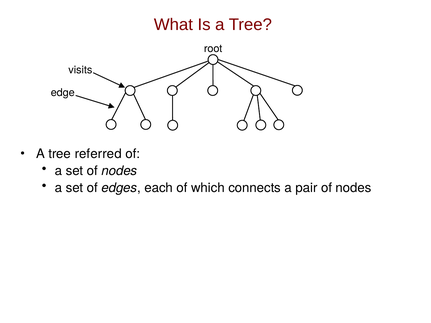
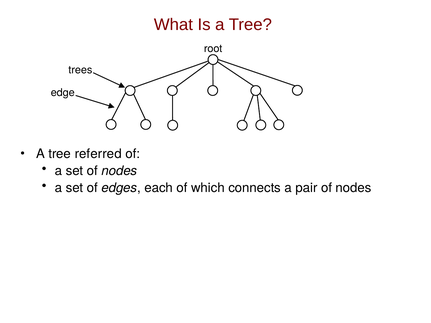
visits: visits -> trees
